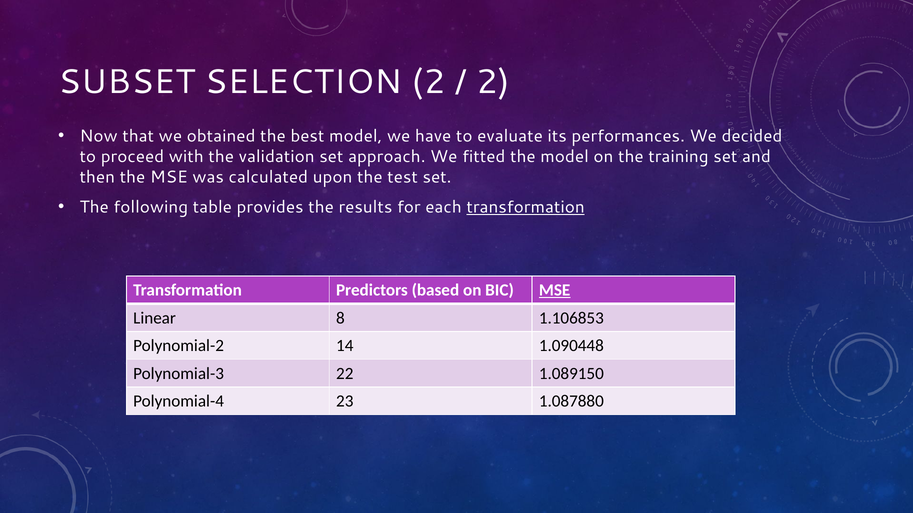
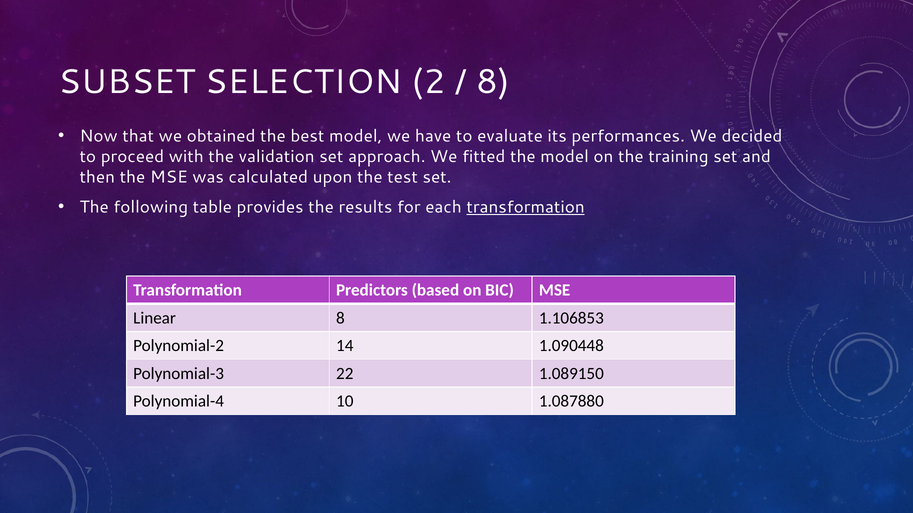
2 at (493, 82): 2 -> 8
MSE at (555, 291) underline: present -> none
23: 23 -> 10
